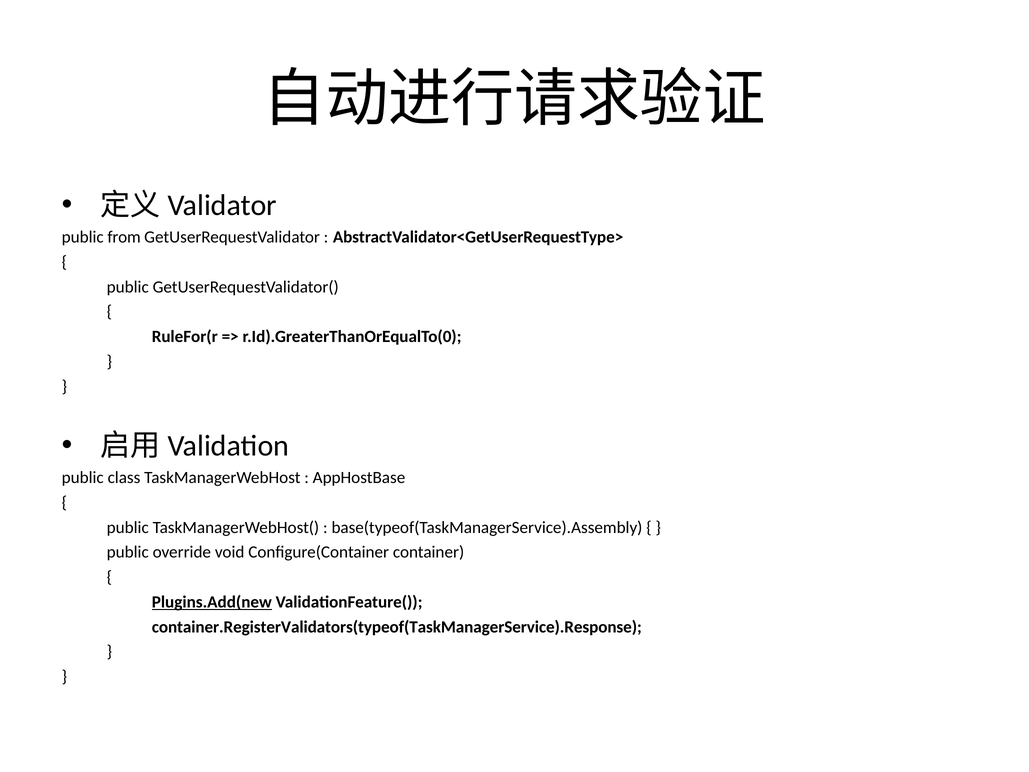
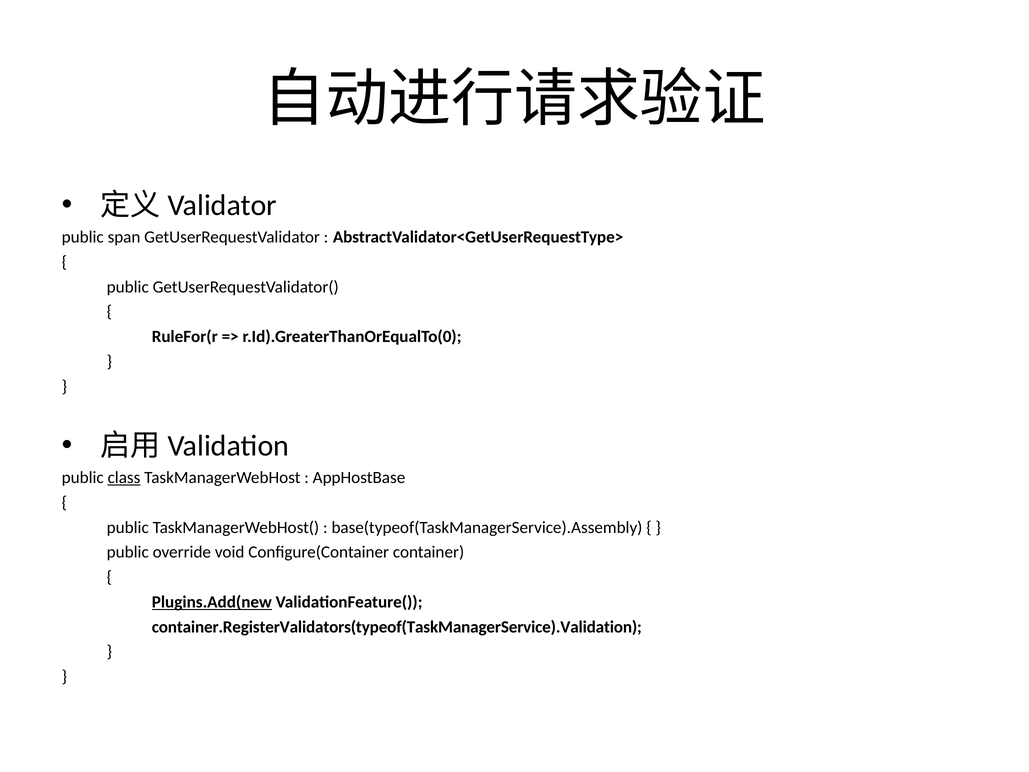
from: from -> span
class underline: none -> present
container.RegisterValidators(typeof(TaskManagerService).Response: container.RegisterValidators(typeof(TaskManagerService).Response -> container.RegisterValidators(typeof(TaskManagerService).Validation
